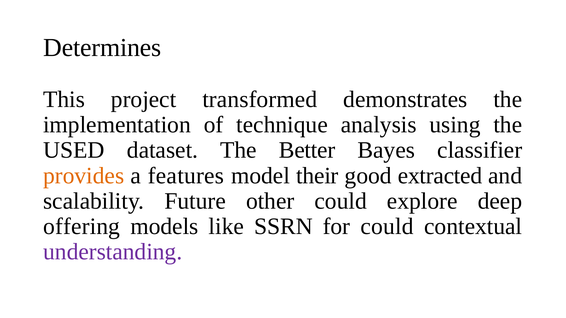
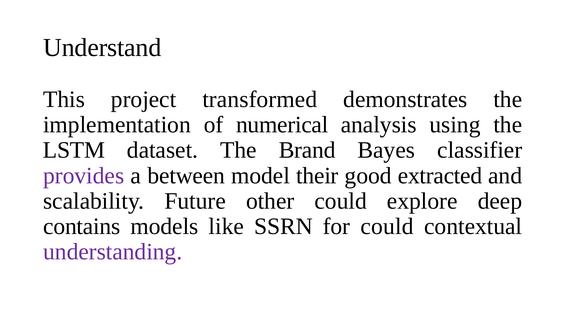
Determines: Determines -> Understand
technique: technique -> numerical
USED: USED -> LSTM
Better: Better -> Brand
provides colour: orange -> purple
features: features -> between
offering: offering -> contains
